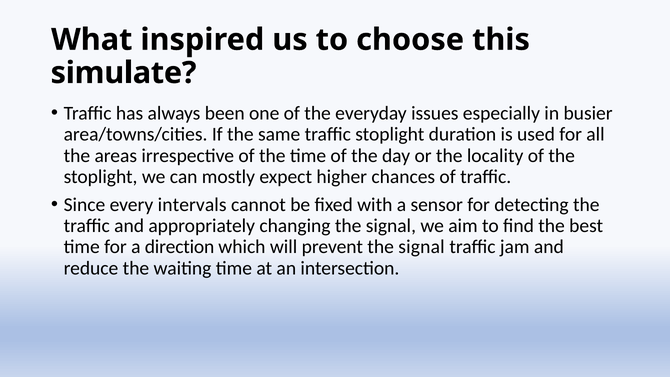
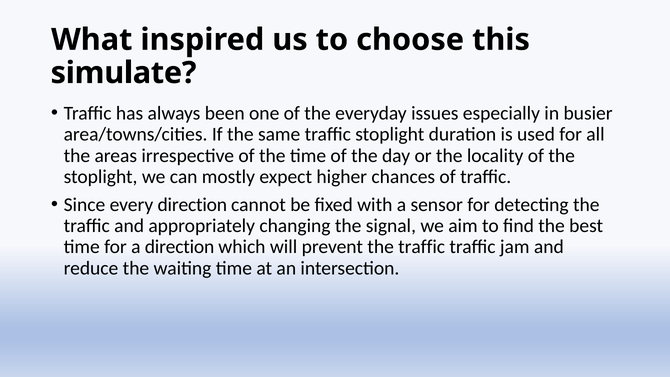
every intervals: intervals -> direction
prevent the signal: signal -> traffic
